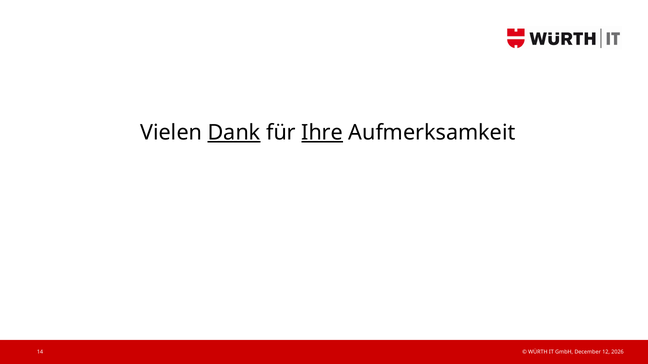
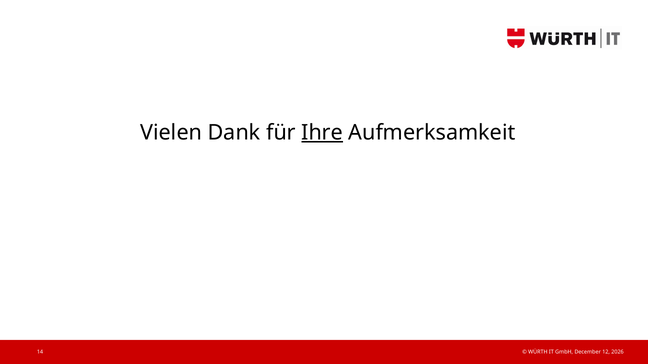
Dank underline: present -> none
